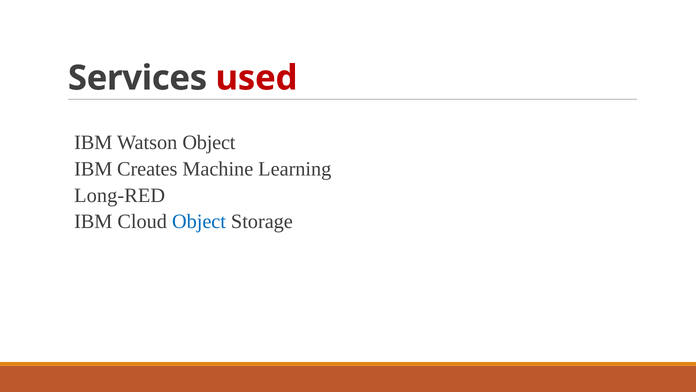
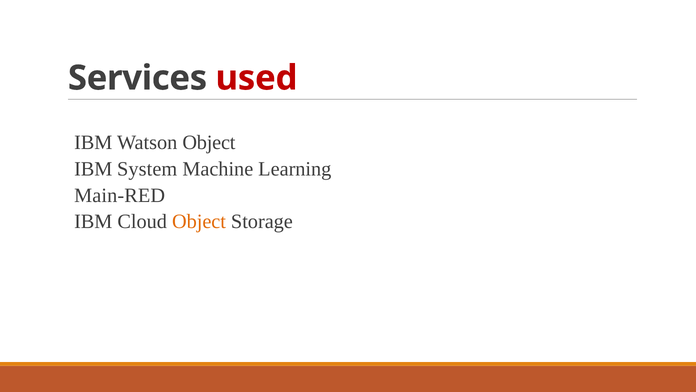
Creates: Creates -> System
Long-RED: Long-RED -> Main-RED
Object at (199, 221) colour: blue -> orange
